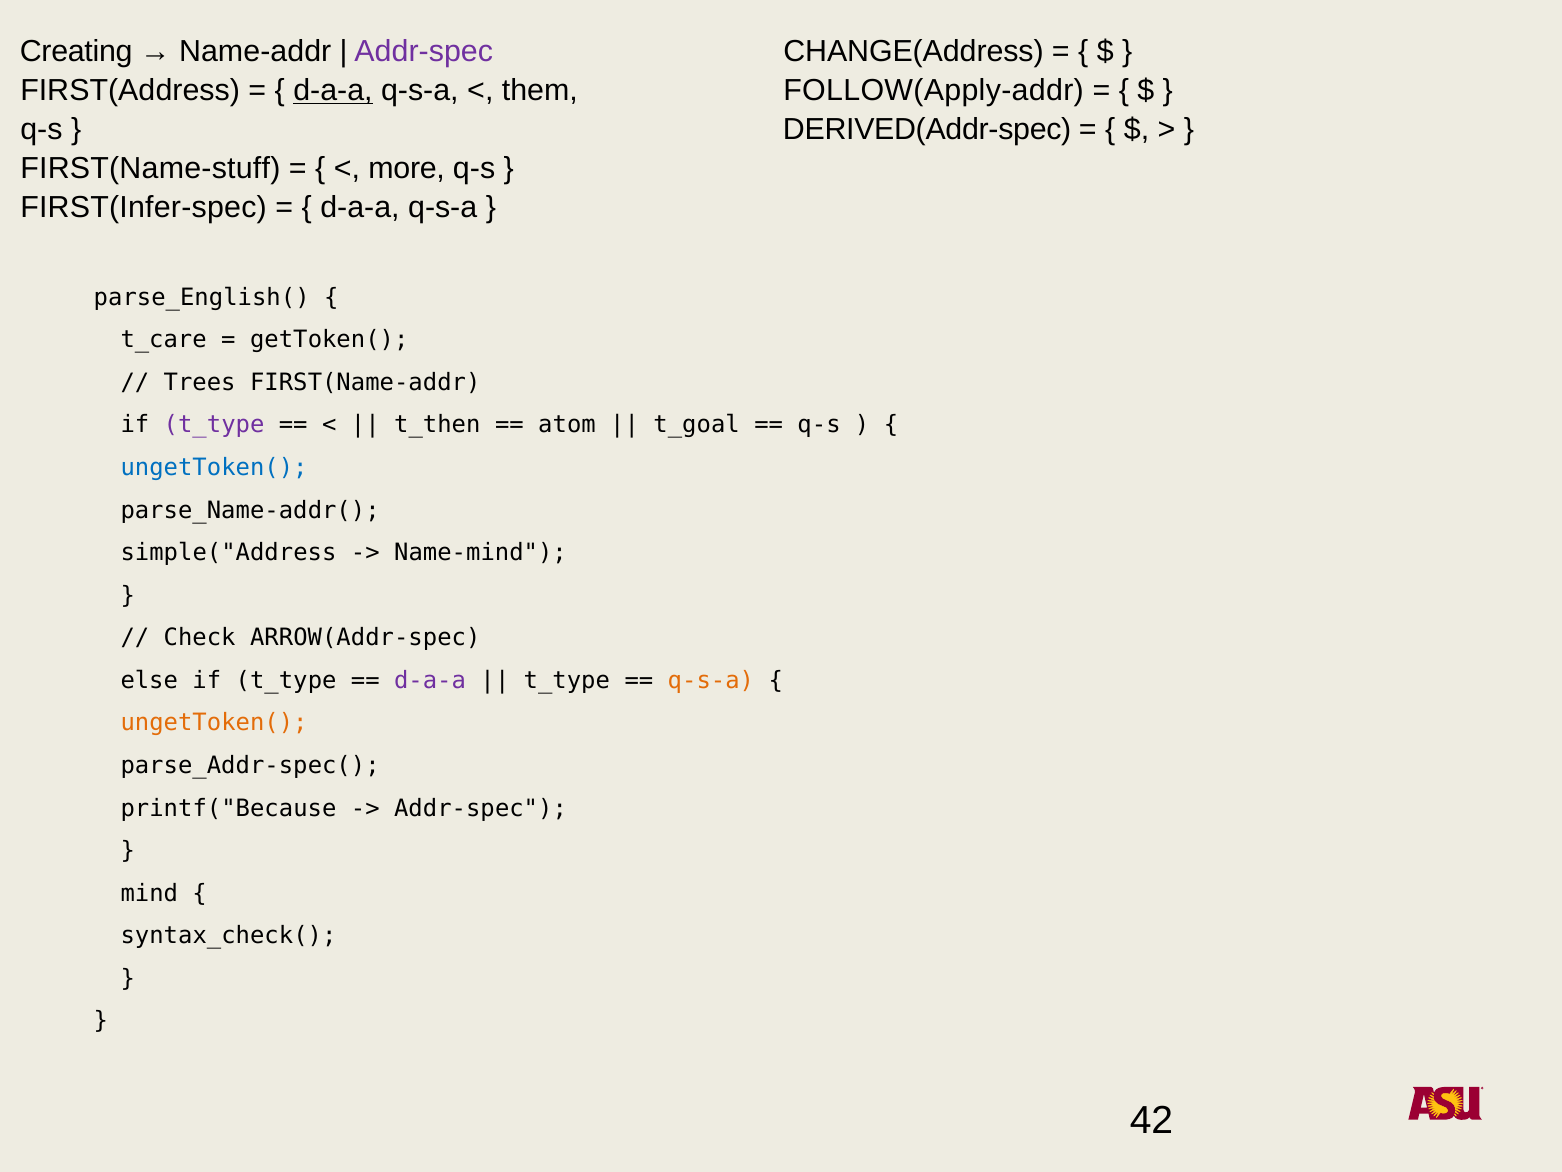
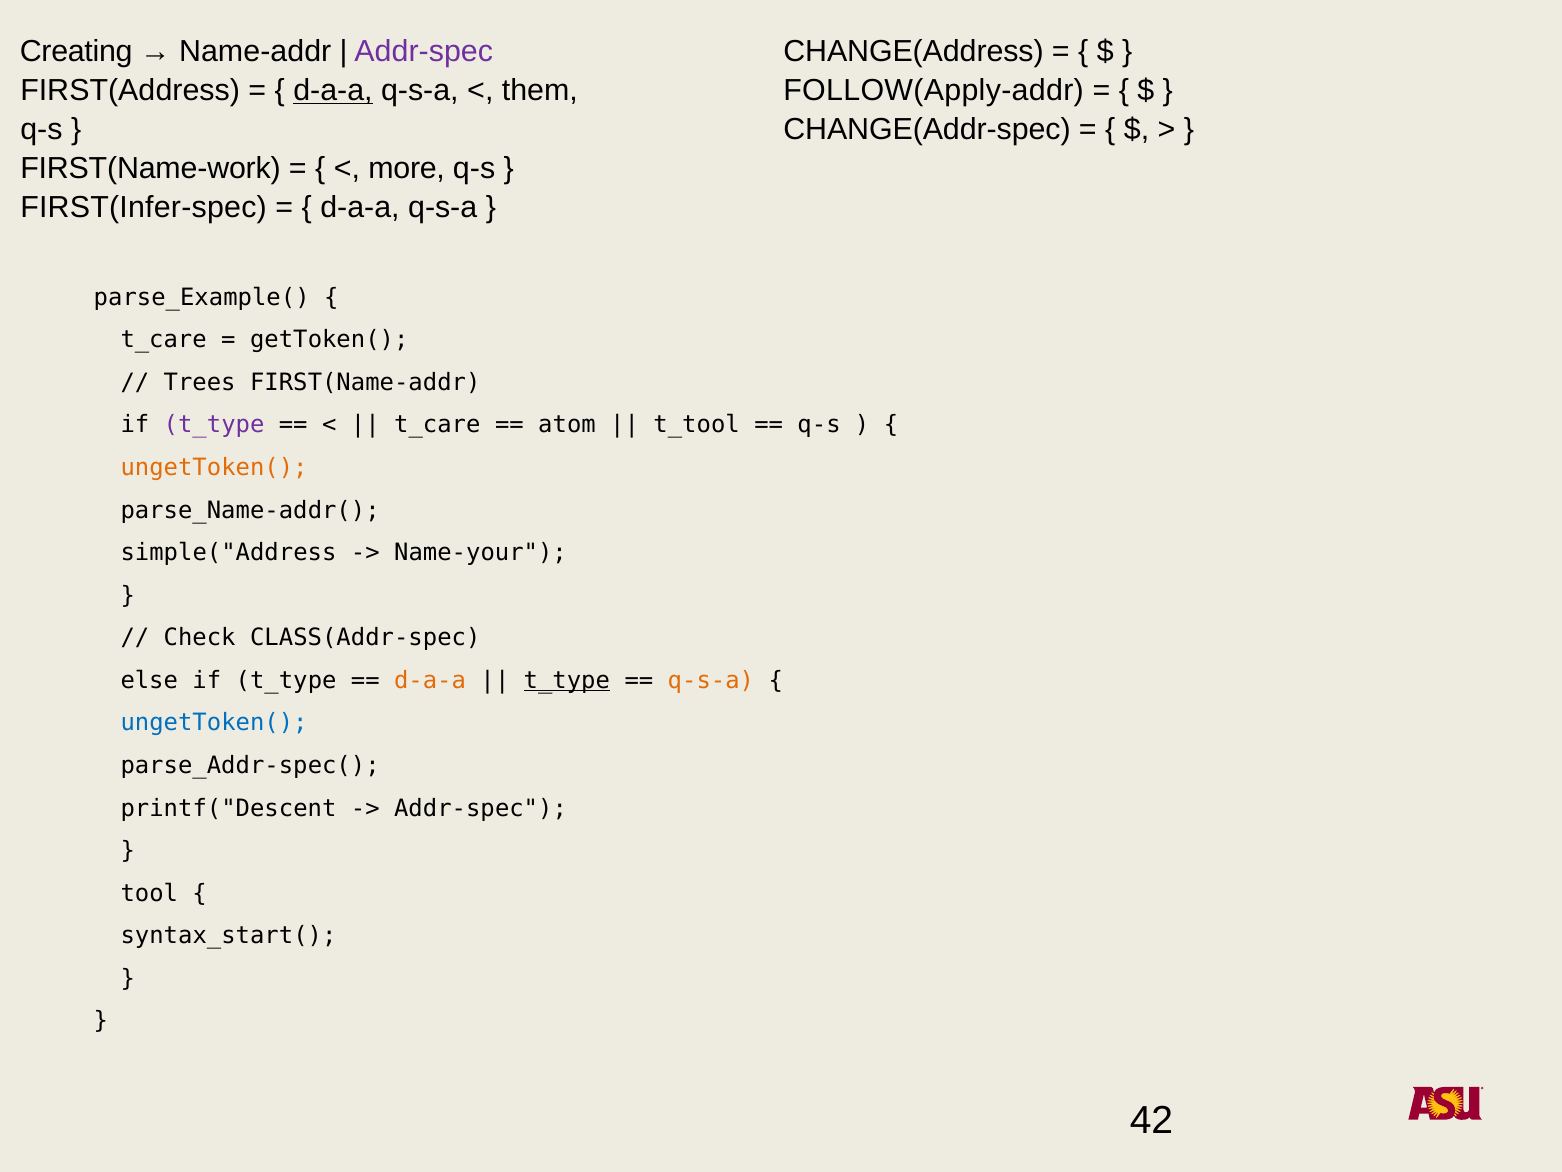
DERIVED(Addr-spec: DERIVED(Addr-spec -> CHANGE(Addr-spec
FIRST(Name-stuff: FIRST(Name-stuff -> FIRST(Name-work
parse_English(: parse_English( -> parse_Example(
t_then at (437, 425): t_then -> t_care
t_goal: t_goal -> t_tool
ungetToken( at (214, 467) colour: blue -> orange
Name-mind: Name-mind -> Name-your
ARROW(Addr-spec: ARROW(Addr-spec -> CLASS(Addr-spec
d-a-a at (430, 680) colour: purple -> orange
t_type at (567, 680) underline: none -> present
ungetToken( at (214, 723) colour: orange -> blue
printf("Because: printf("Because -> printf("Descent
mind: mind -> tool
syntax_check(: syntax_check( -> syntax_start(
